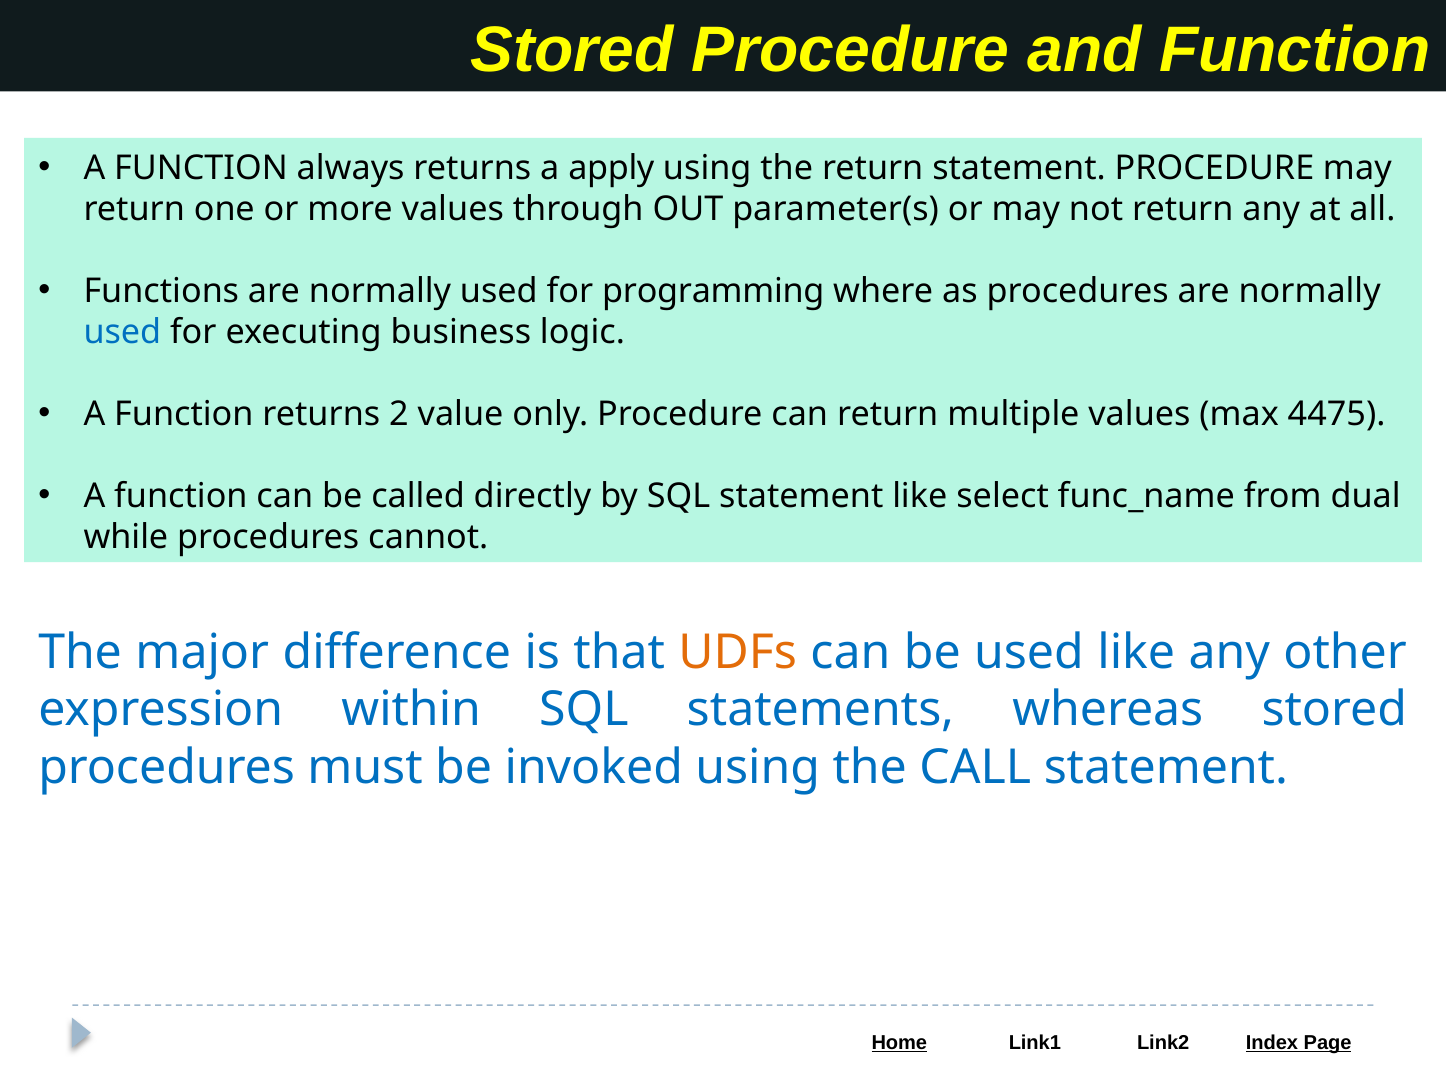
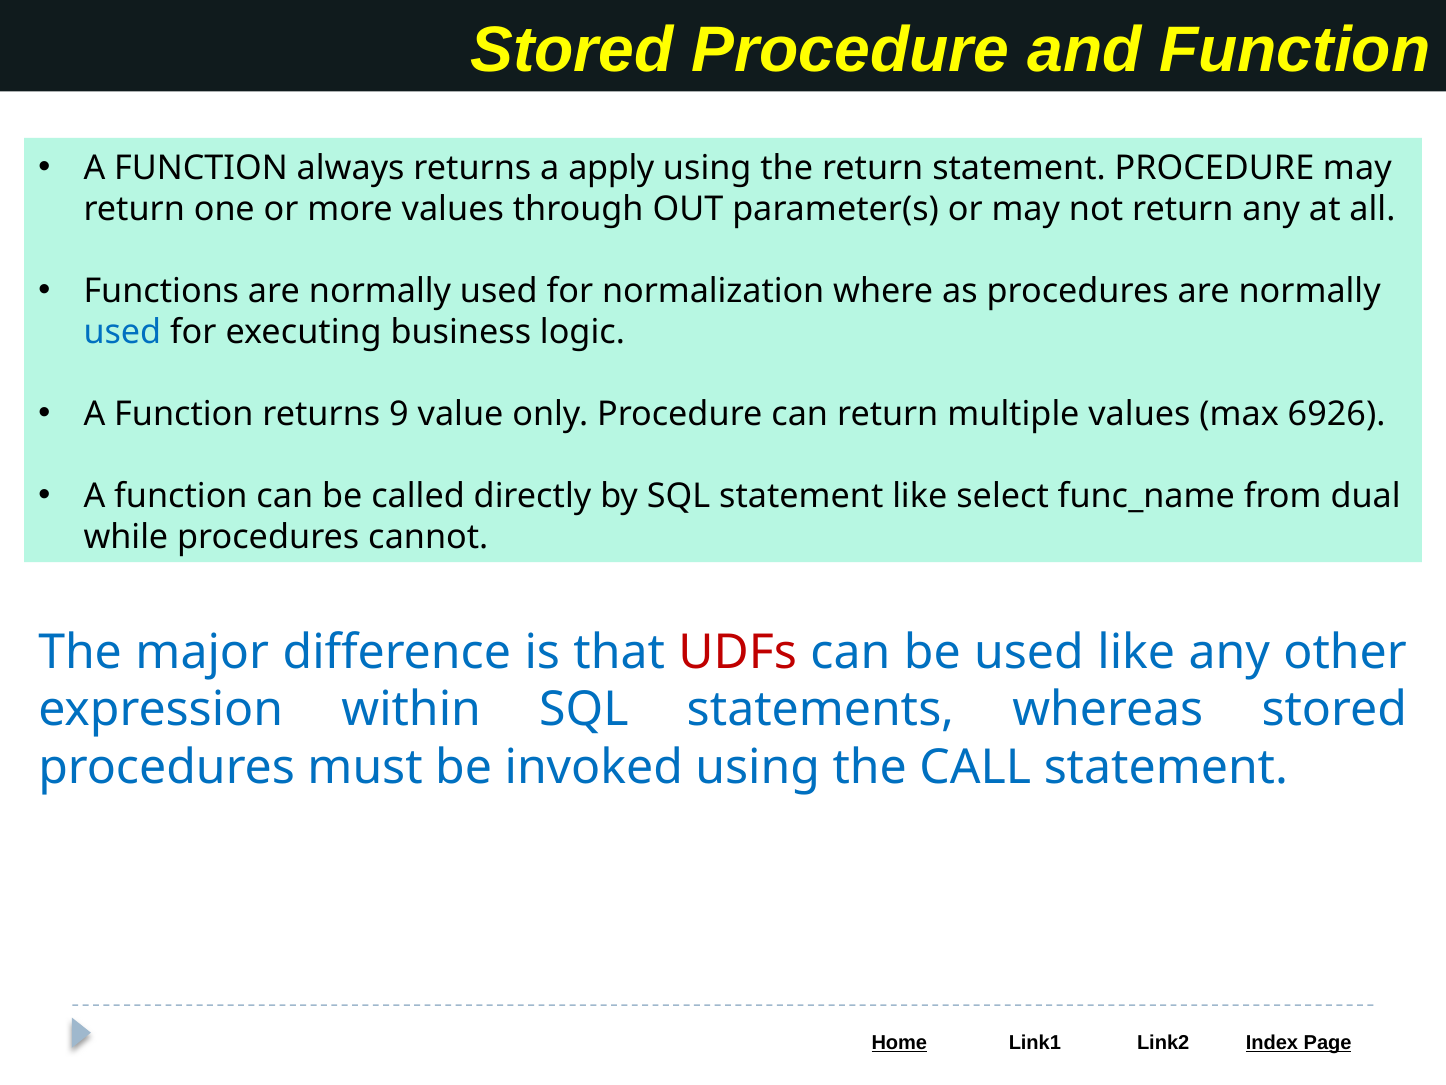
programming: programming -> normalization
2: 2 -> 9
4475: 4475 -> 6926
UDFs colour: orange -> red
